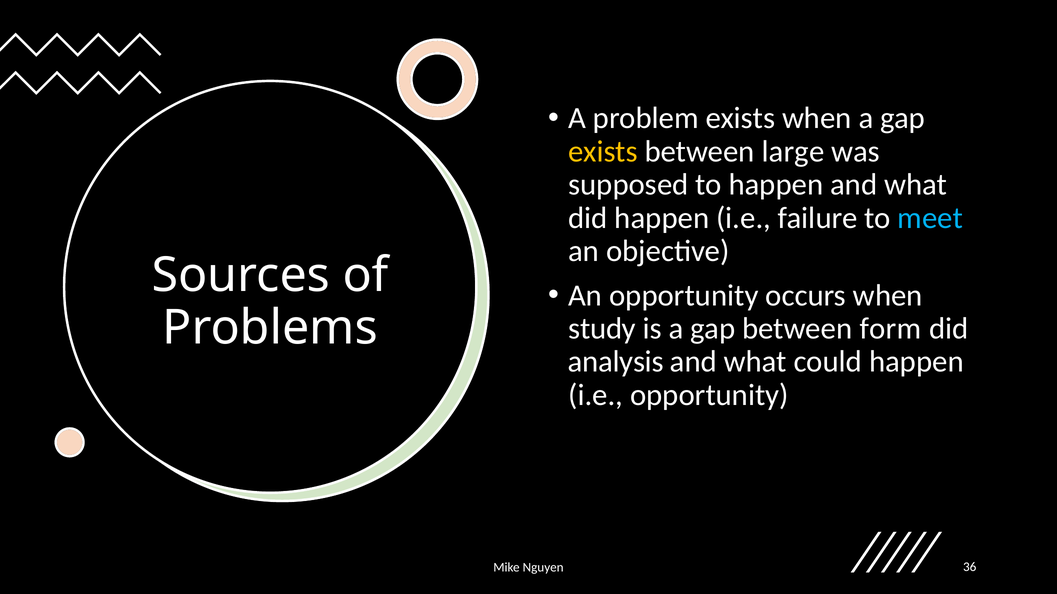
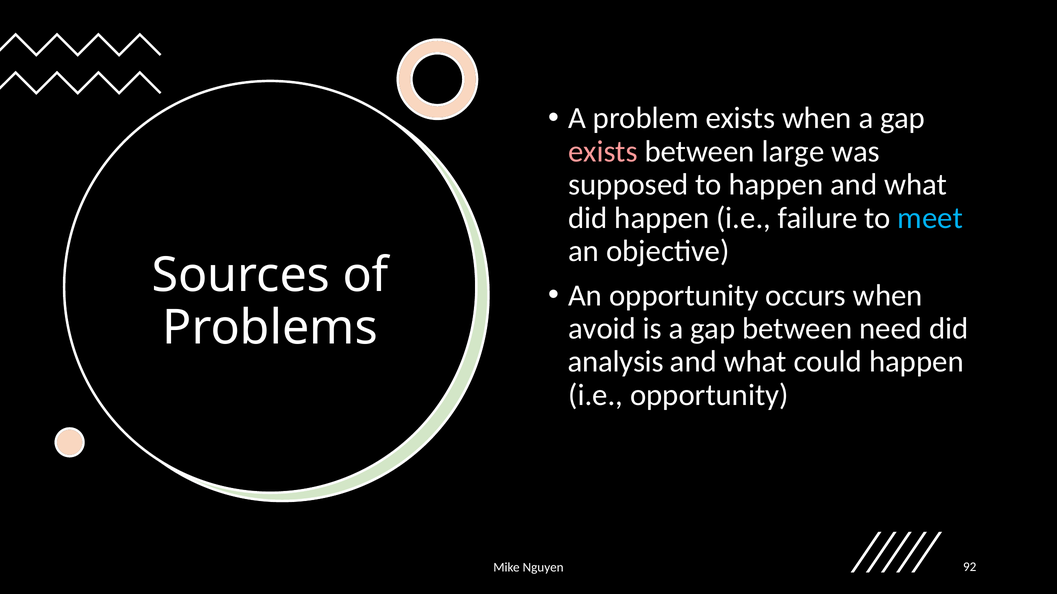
exists at (603, 152) colour: yellow -> pink
study: study -> avoid
form: form -> need
36: 36 -> 92
